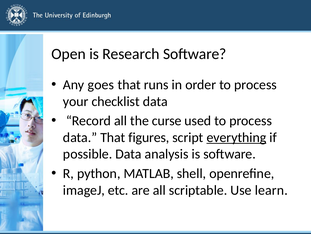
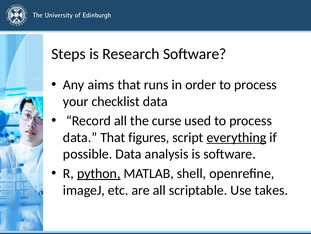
Open: Open -> Steps
goes: goes -> aims
python underline: none -> present
learn: learn -> takes
